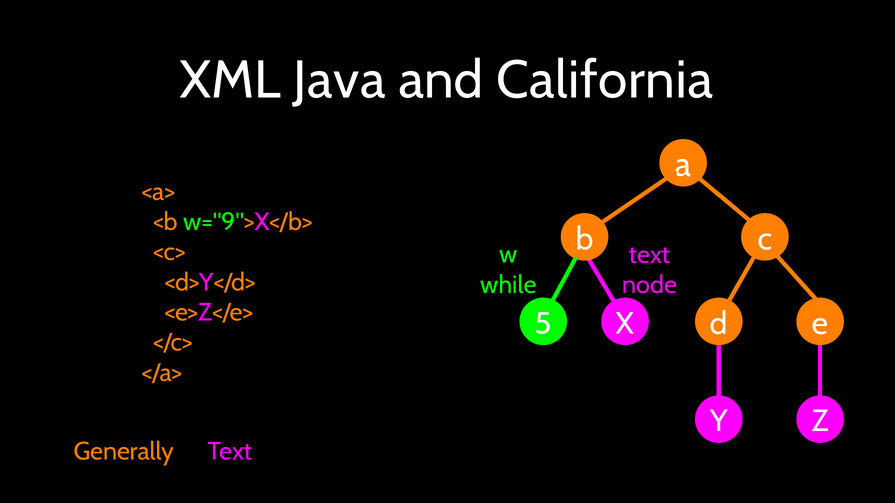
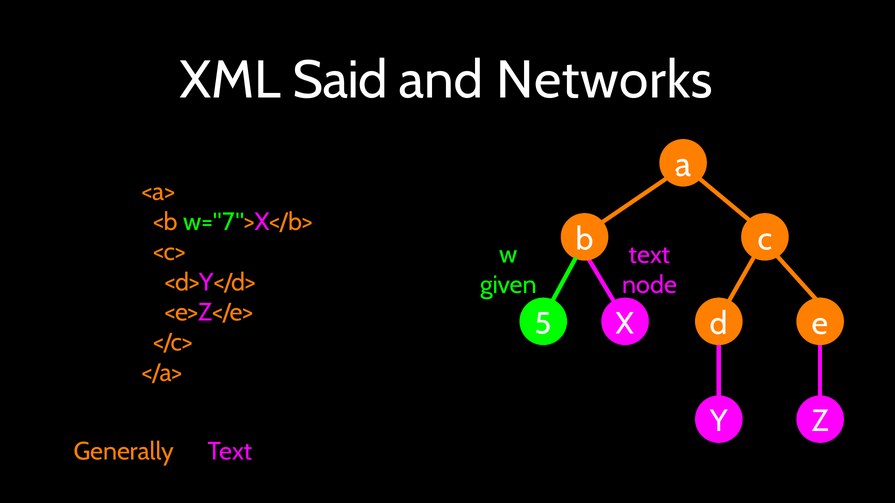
Java: Java -> Said
California: California -> Networks
9: 9 -> 7
while: while -> given
